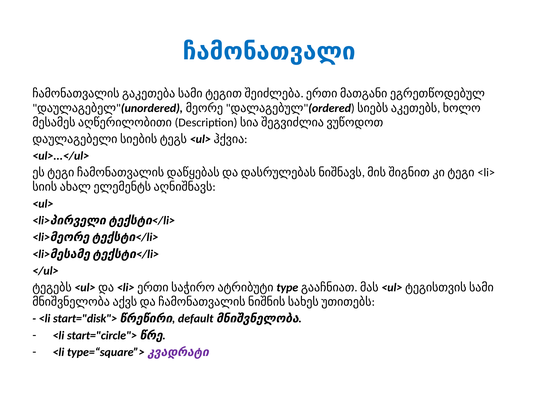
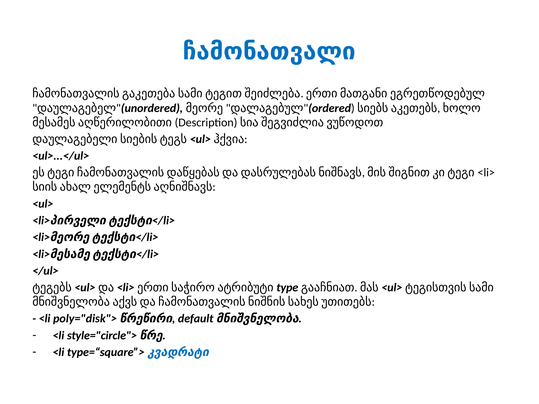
start="disk">: start="disk"> -> poly="disk">
start="circle">: start="circle"> -> style="circle">
კვადრატი colour: purple -> blue
